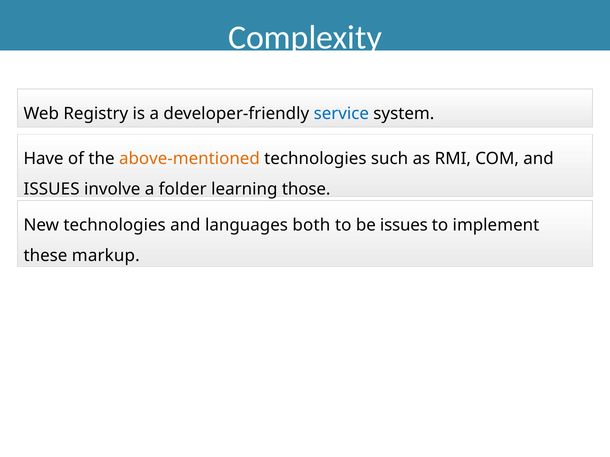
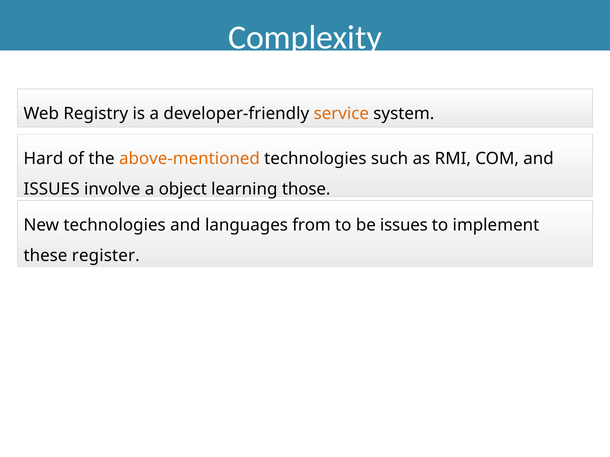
service colour: blue -> orange
Have: Have -> Hard
folder: folder -> object
both: both -> from
markup: markup -> register
